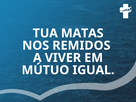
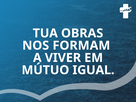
MATAS: MATAS -> OBRAS
REMIDOS: REMIDOS -> FORMAM
